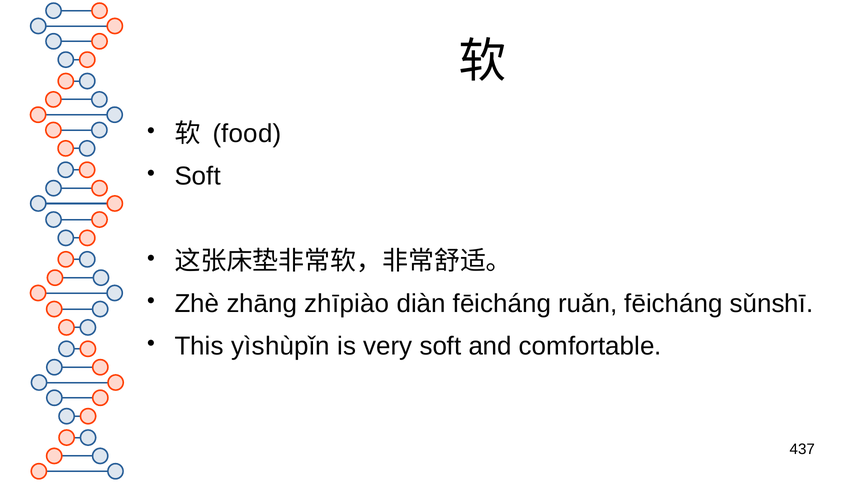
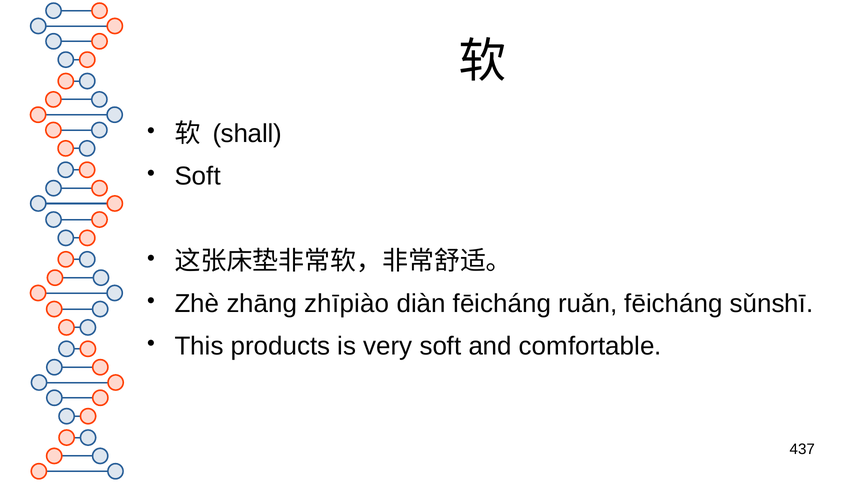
food: food -> shall
yìshùpǐn: yìshùpǐn -> products
